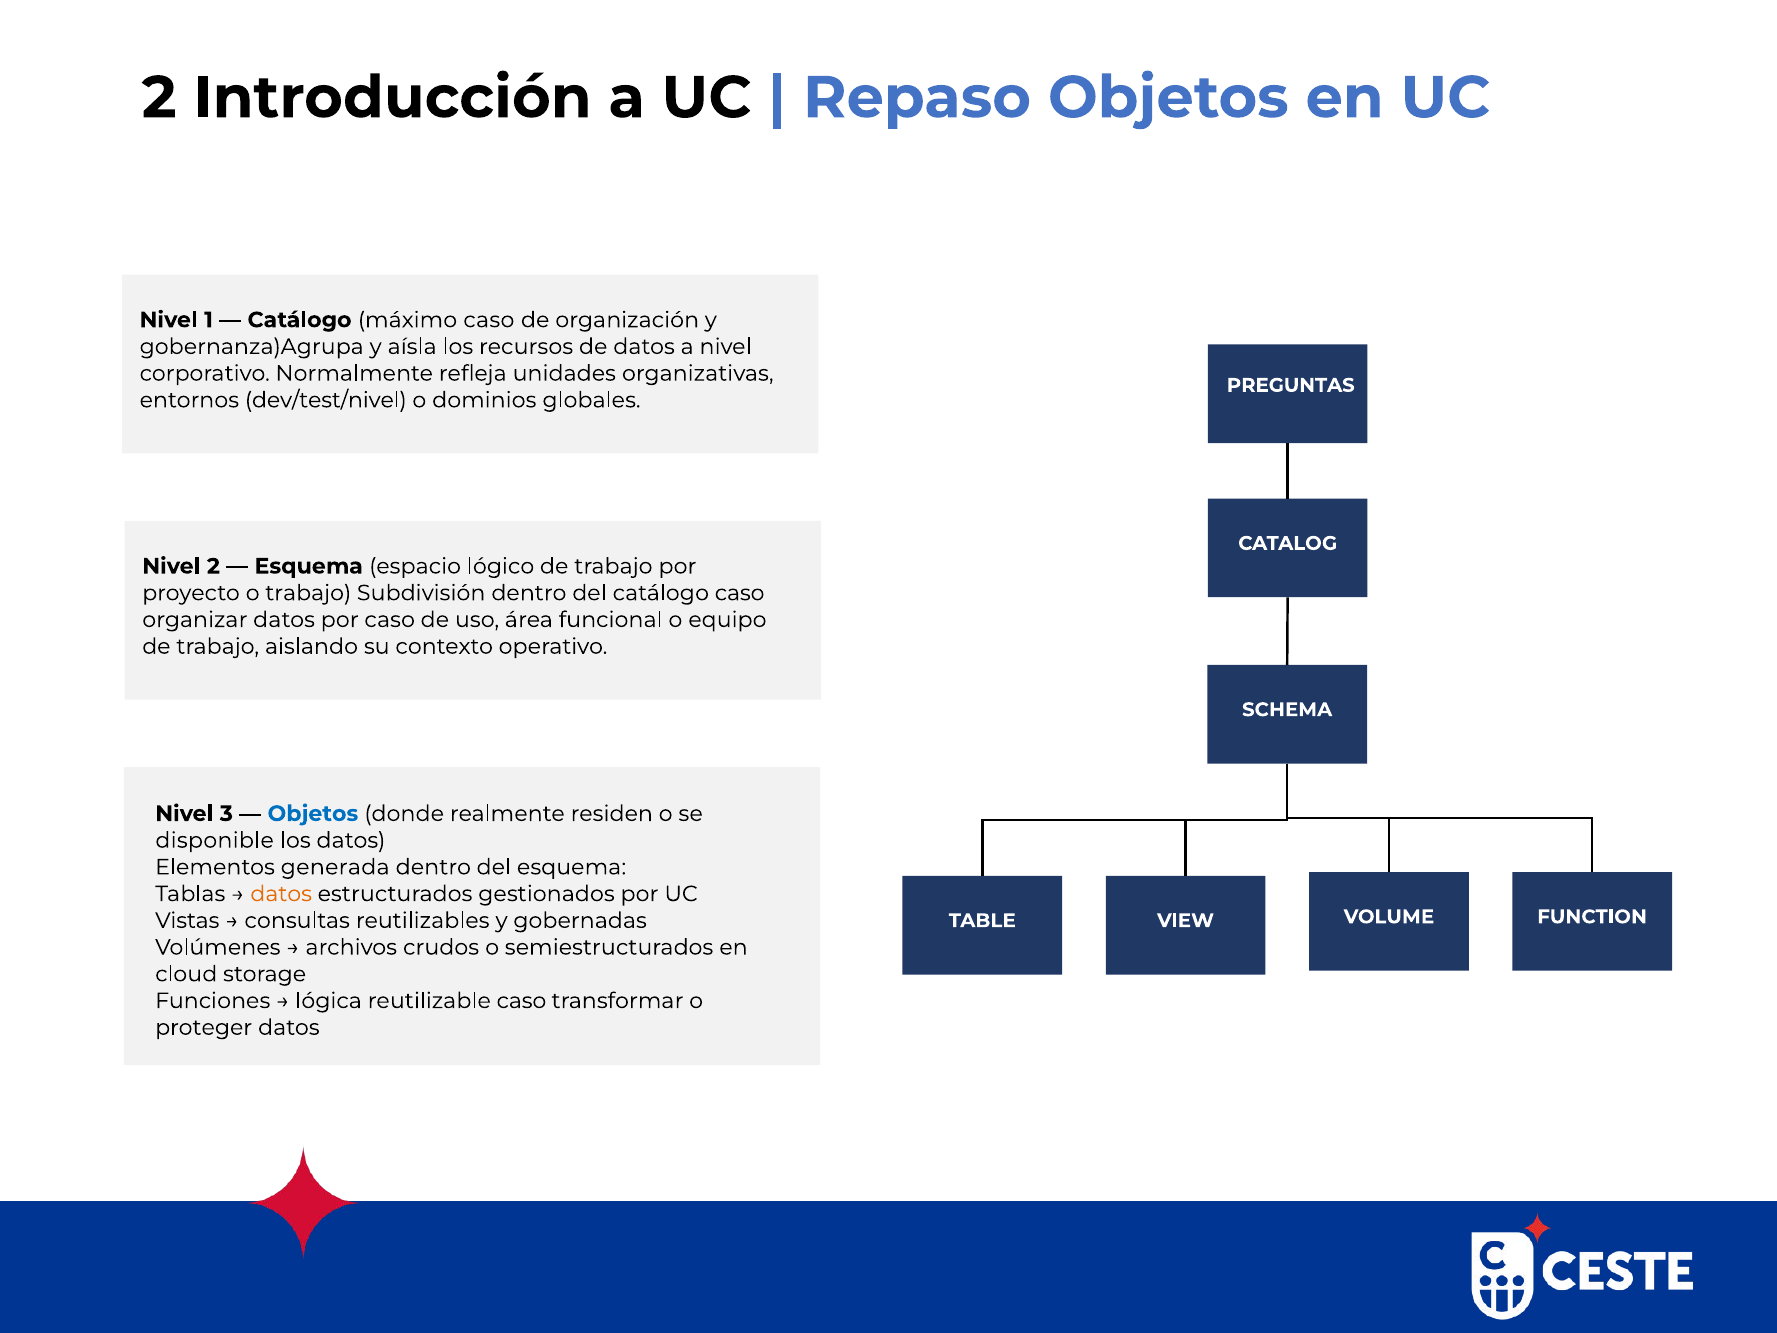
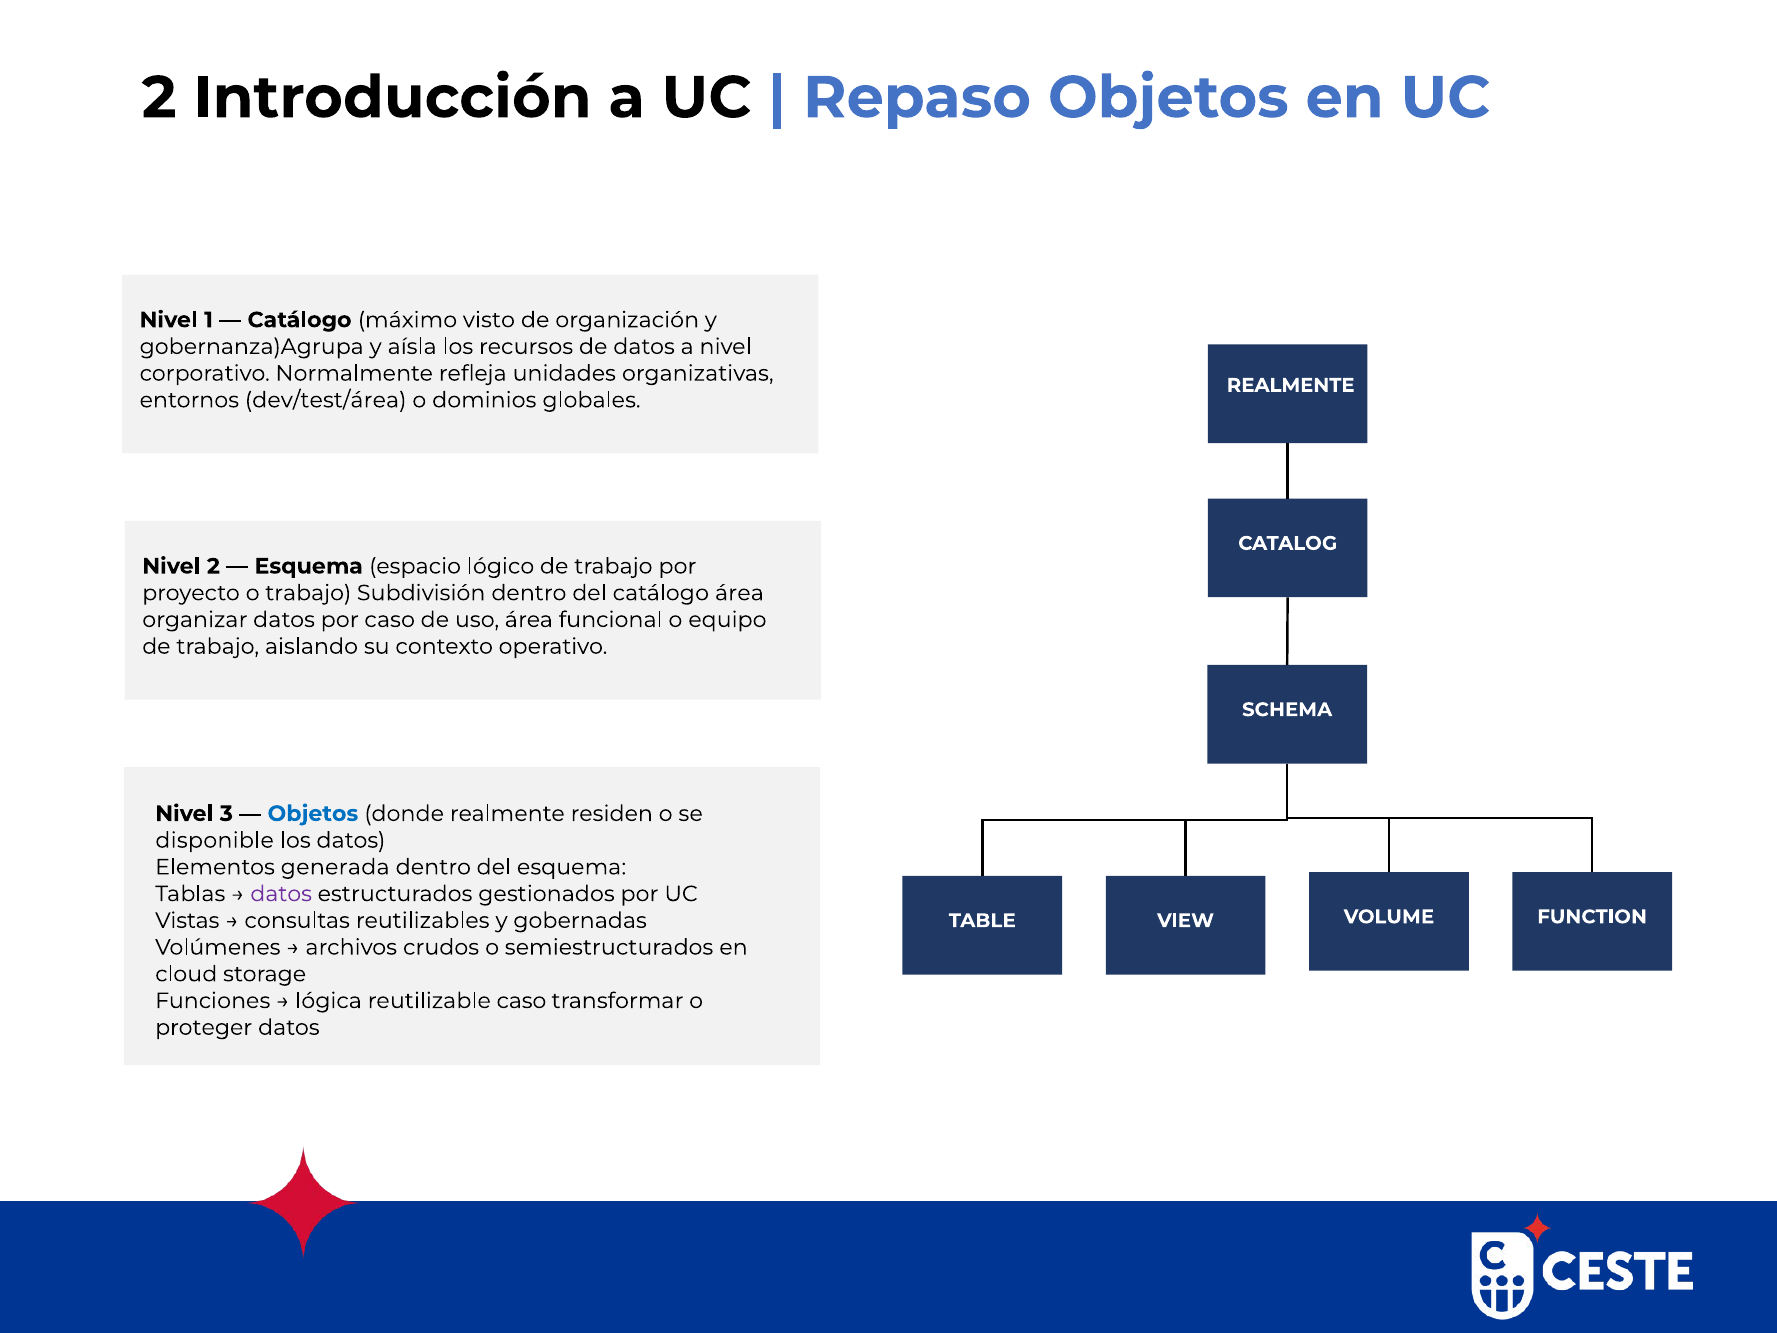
máximo caso: caso -> visto
PREGUNTAS at (1291, 385): PREGUNTAS -> REALMENTE
dev/test/nivel: dev/test/nivel -> dev/test/área
catálogo caso: caso -> área
datos at (281, 894) colour: orange -> purple
